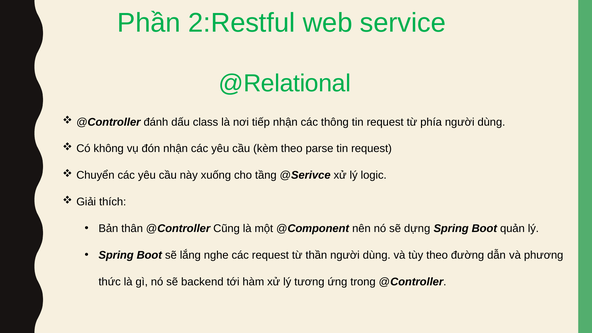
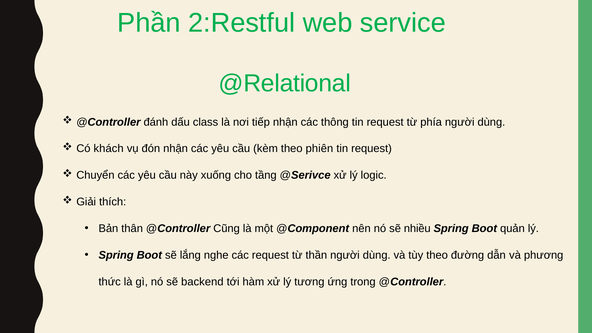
không: không -> khách
parse: parse -> phiên
dựng: dựng -> nhiều
